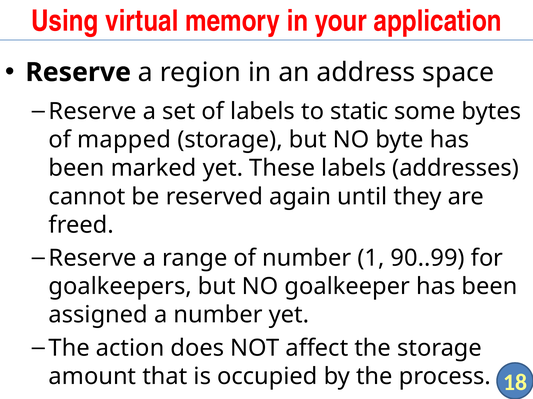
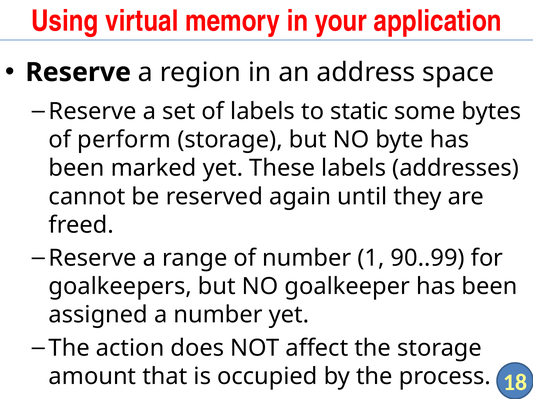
mapped: mapped -> perform
